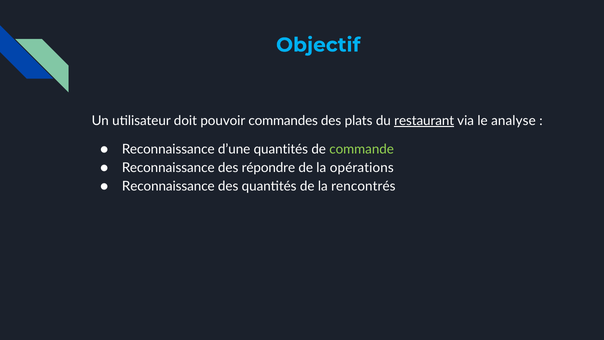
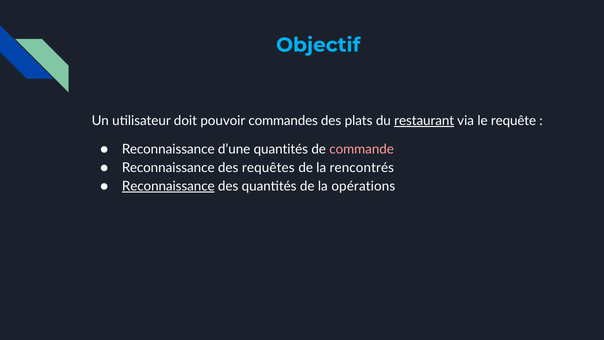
analyse: analyse -> requête
commande colour: light green -> pink
répondre: répondre -> requêtes
opérations: opérations -> rencontrés
Reconnaissance at (168, 186) underline: none -> present
rencontrés: rencontrés -> opérations
